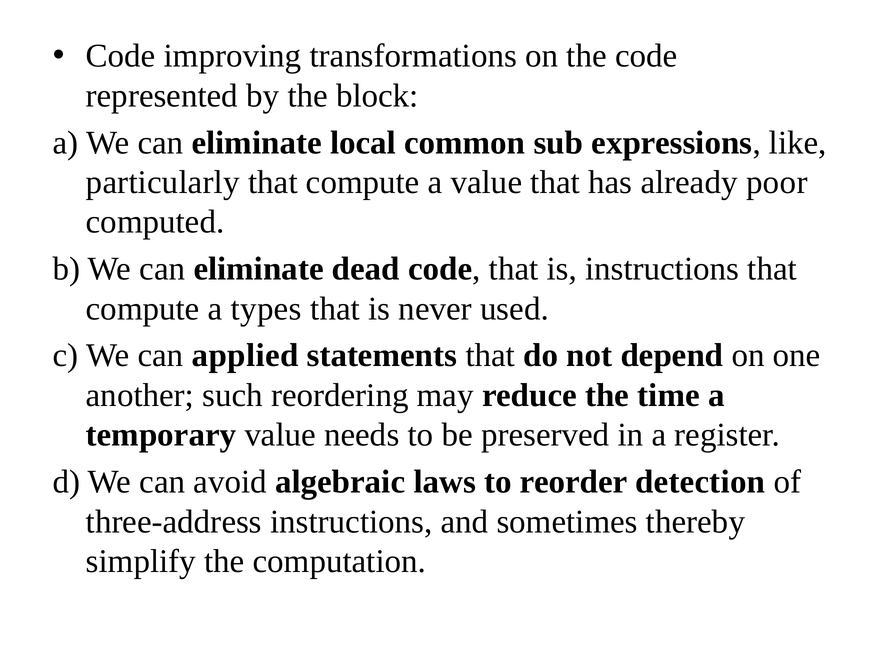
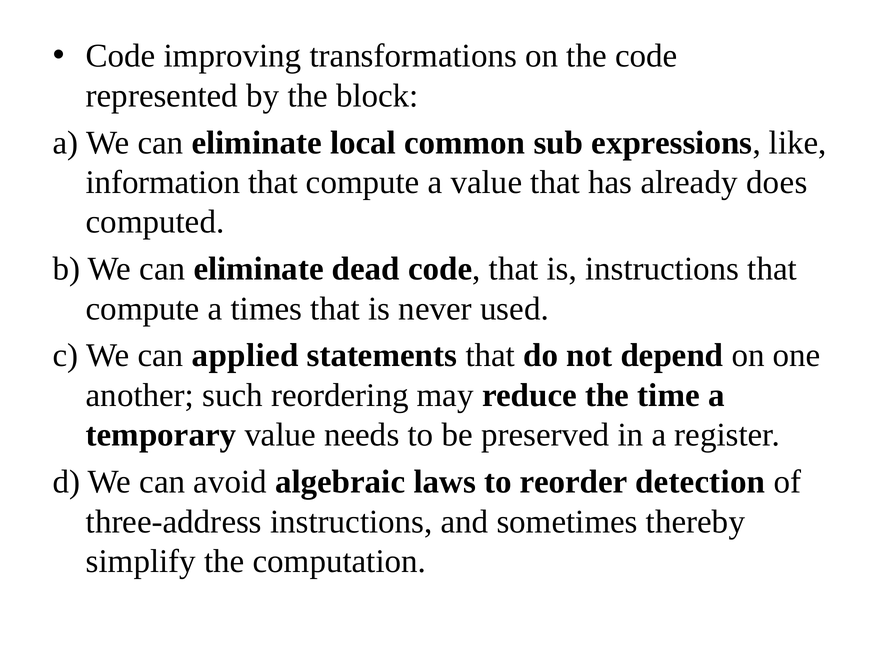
particularly: particularly -> information
poor: poor -> does
types: types -> times
